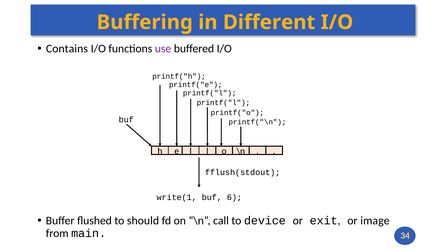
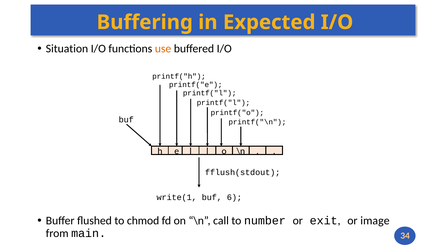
Different: Different -> Expected
Contains: Contains -> Situation
use colour: purple -> orange
should: should -> chmod
device: device -> number
